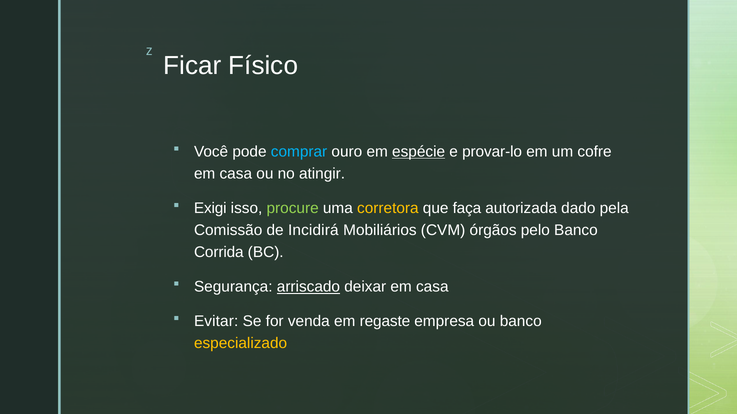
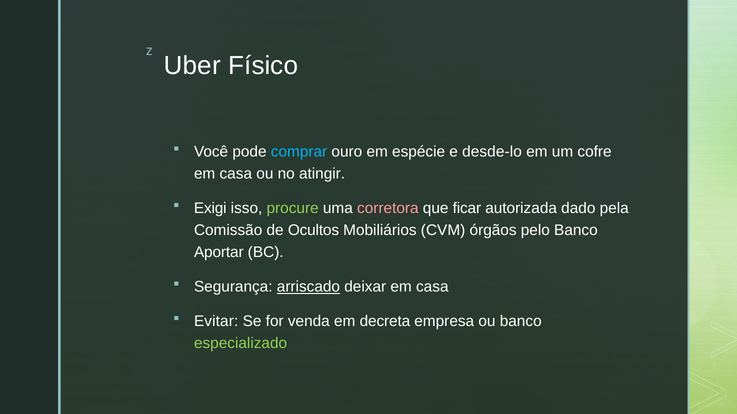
Ficar: Ficar -> Uber
espécie underline: present -> none
provar-lo: provar-lo -> desde-lo
corretora colour: yellow -> pink
faça: faça -> ficar
Incidirá: Incidirá -> Ocultos
Corrida: Corrida -> Aportar
regaste: regaste -> decreta
especializado colour: yellow -> light green
